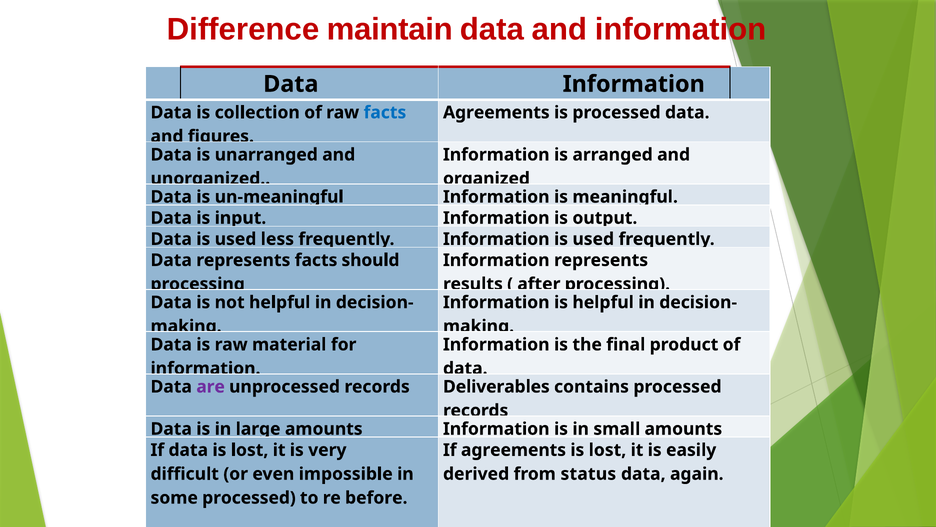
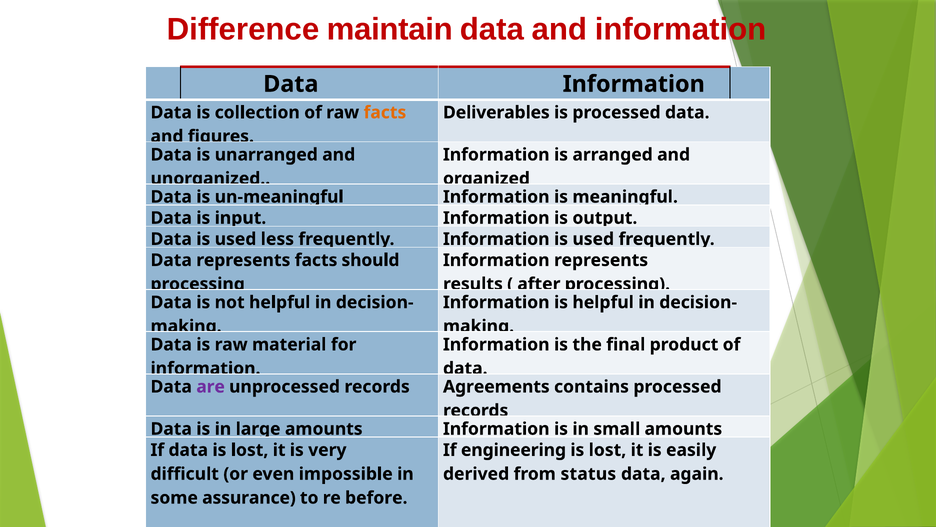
facts at (385, 112) colour: blue -> orange
Agreements at (496, 112): Agreements -> Deliverables
Deliverables: Deliverables -> Agreements
If agreements: agreements -> engineering
some processed: processed -> assurance
